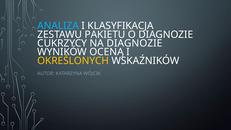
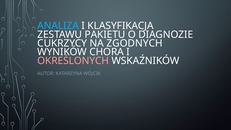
NA DIAGNOZIE: DIAGNOZIE -> ZGODNYCH
OCENĄ: OCENĄ -> CHORA
OKREŚLONYCH colour: yellow -> pink
